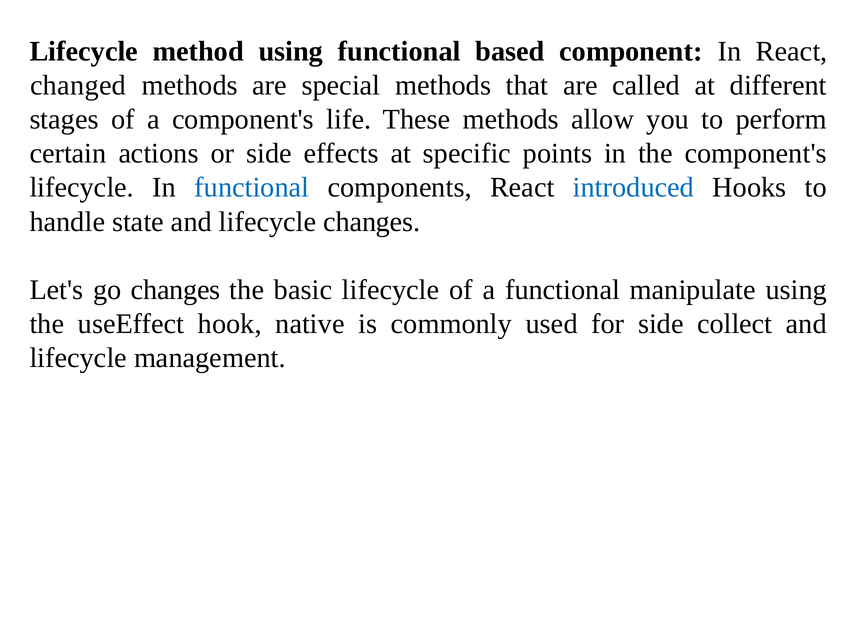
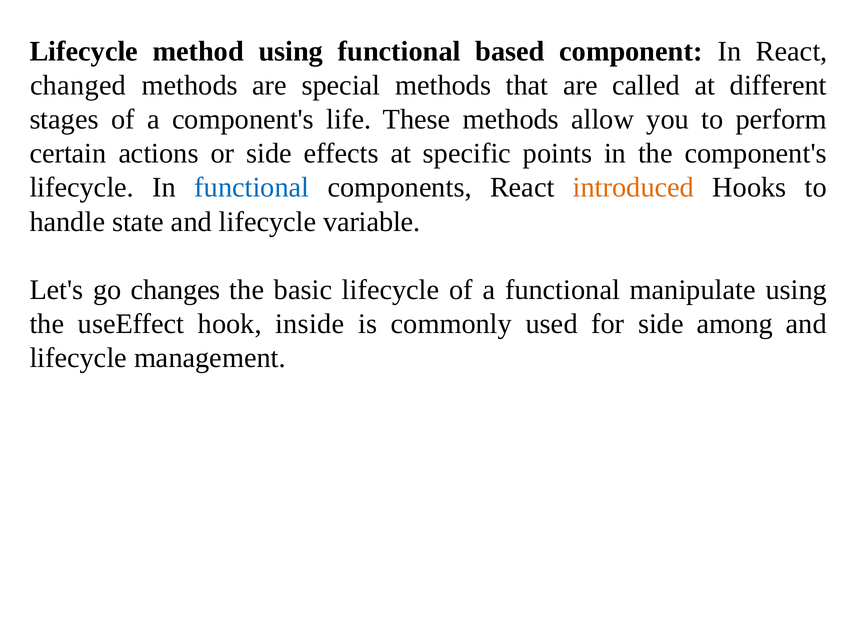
introduced colour: blue -> orange
lifecycle changes: changes -> variable
native: native -> inside
collect: collect -> among
